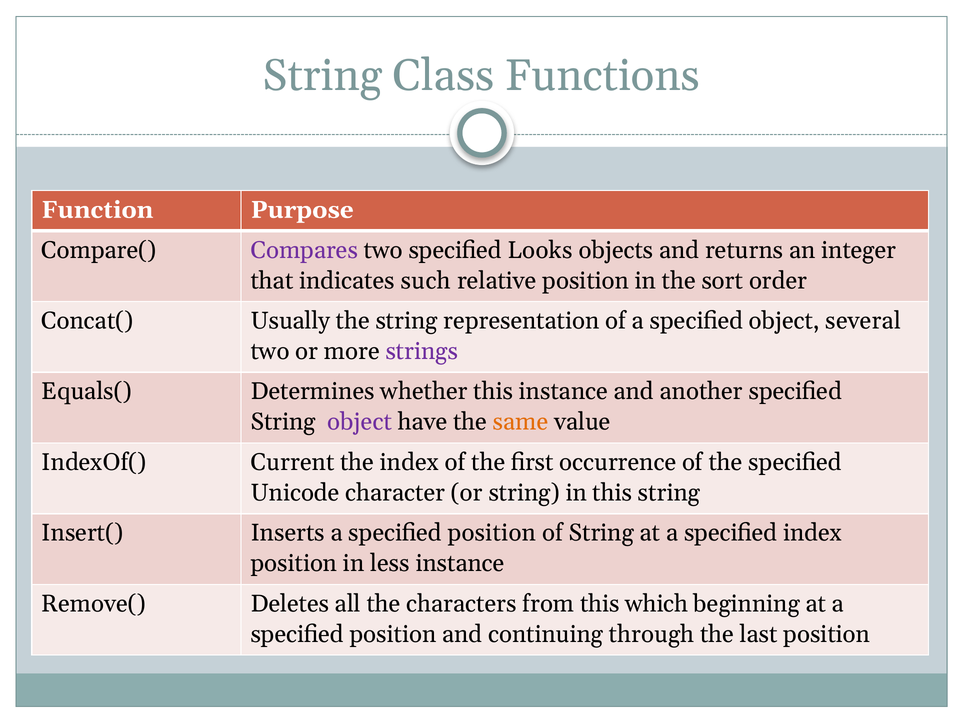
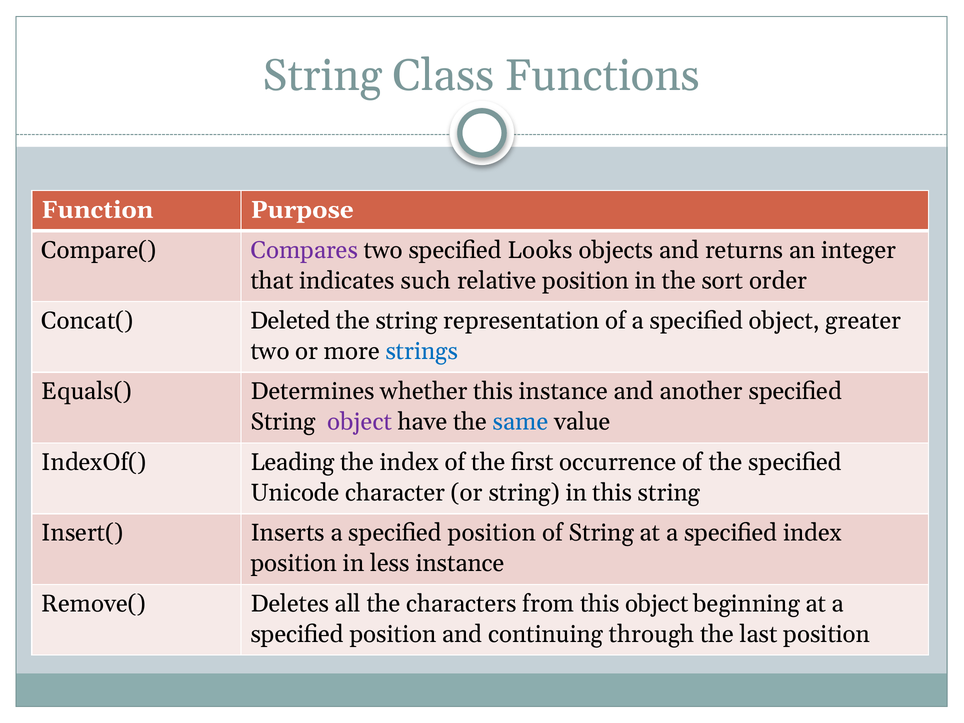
Usually: Usually -> Deleted
several: several -> greater
strings colour: purple -> blue
same colour: orange -> blue
Current: Current -> Leading
this which: which -> object
